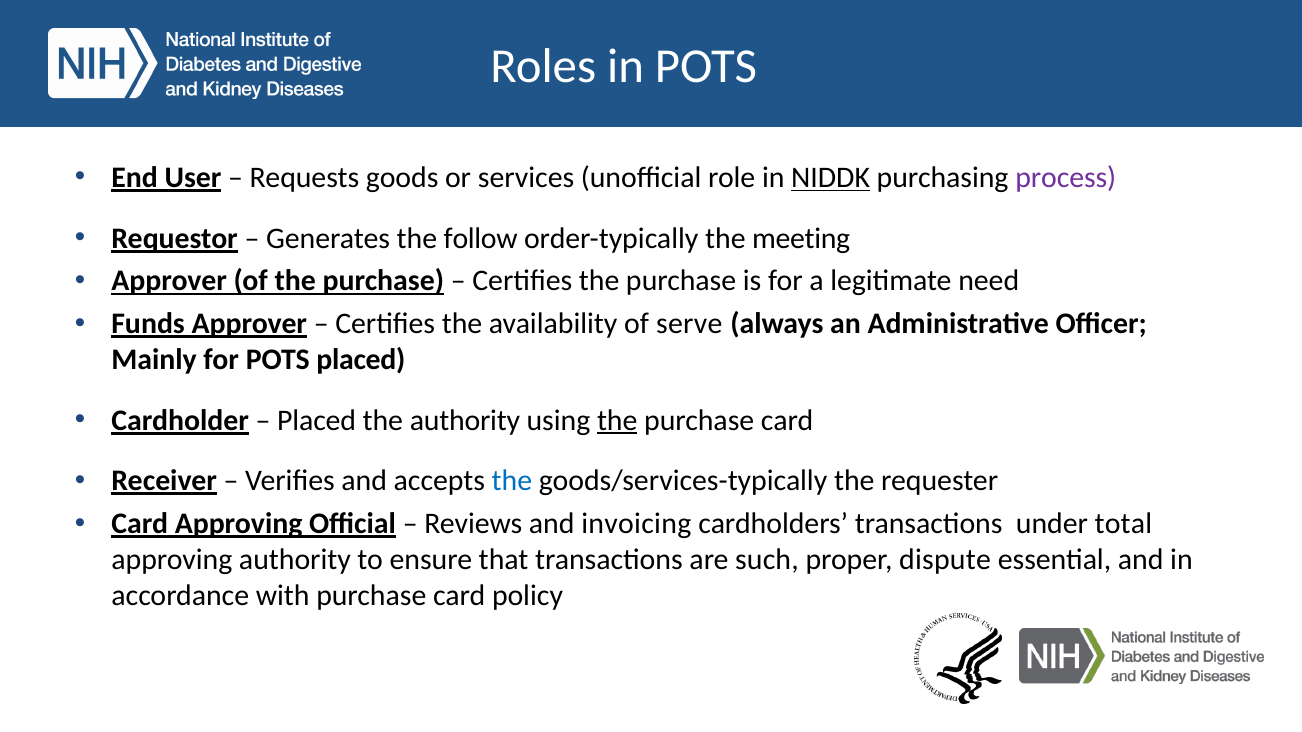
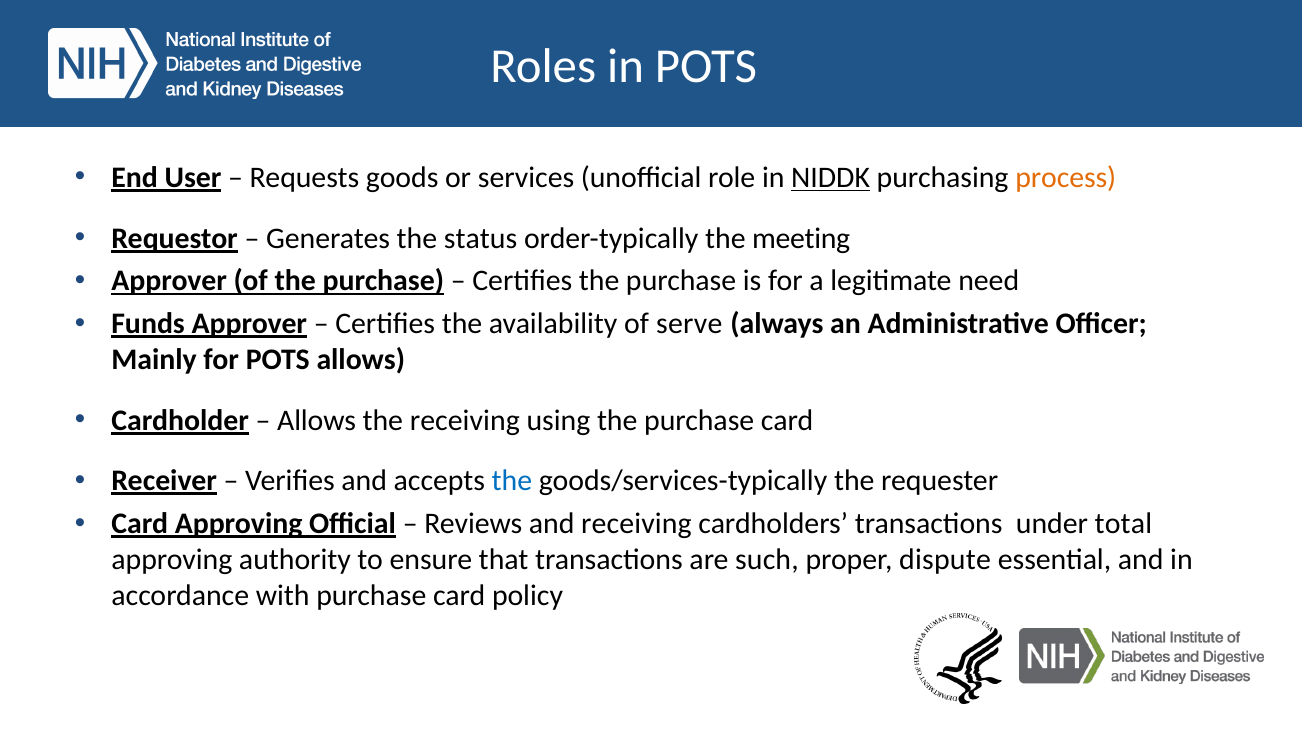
process colour: purple -> orange
follow: follow -> status
POTS placed: placed -> allows
Placed at (317, 421): Placed -> Allows
the authority: authority -> receiving
the at (617, 421) underline: present -> none
and invoicing: invoicing -> receiving
